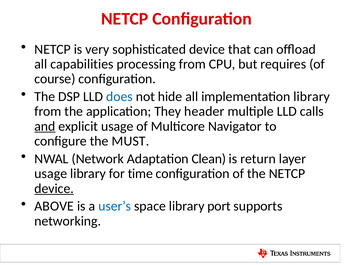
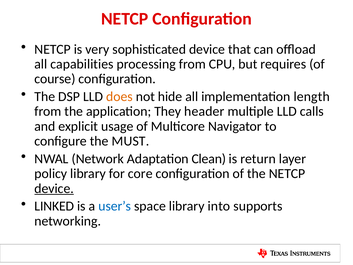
does colour: blue -> orange
implementation library: library -> length
and underline: present -> none
usage at (51, 173): usage -> policy
time: time -> core
ABOVE: ABOVE -> LINKED
port: port -> into
